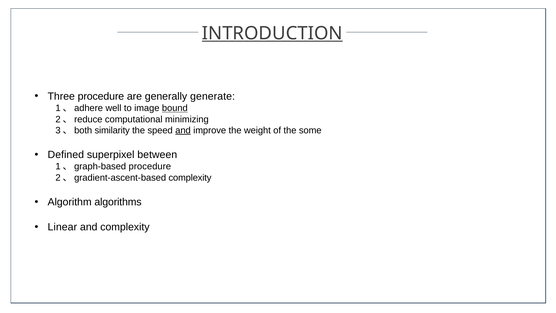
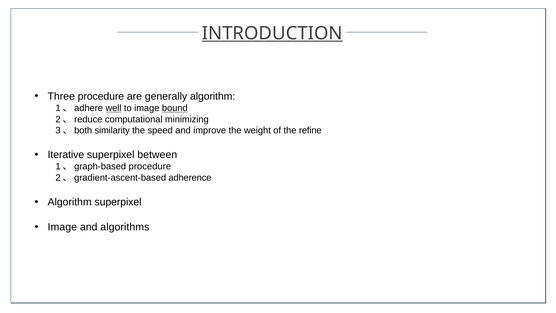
generally generate: generate -> algorithm
well underline: none -> present
and at (183, 130) underline: present -> none
some: some -> refine
Defined: Defined -> Iterative
2、gradient-ascent-based complexity: complexity -> adherence
Algorithm algorithms: algorithms -> superpixel
Linear at (62, 227): Linear -> Image
and complexity: complexity -> algorithms
